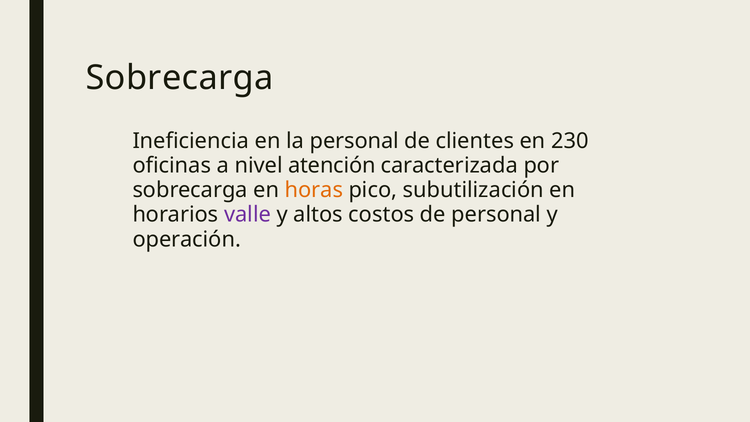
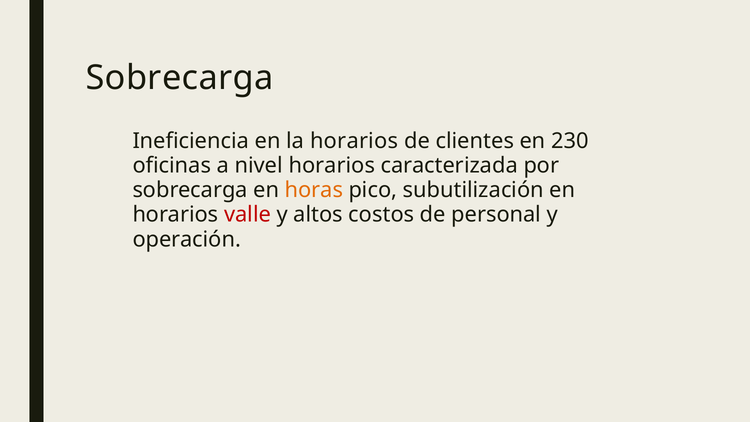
la personal: personal -> horarios
nivel atención: atención -> horarios
valle colour: purple -> red
